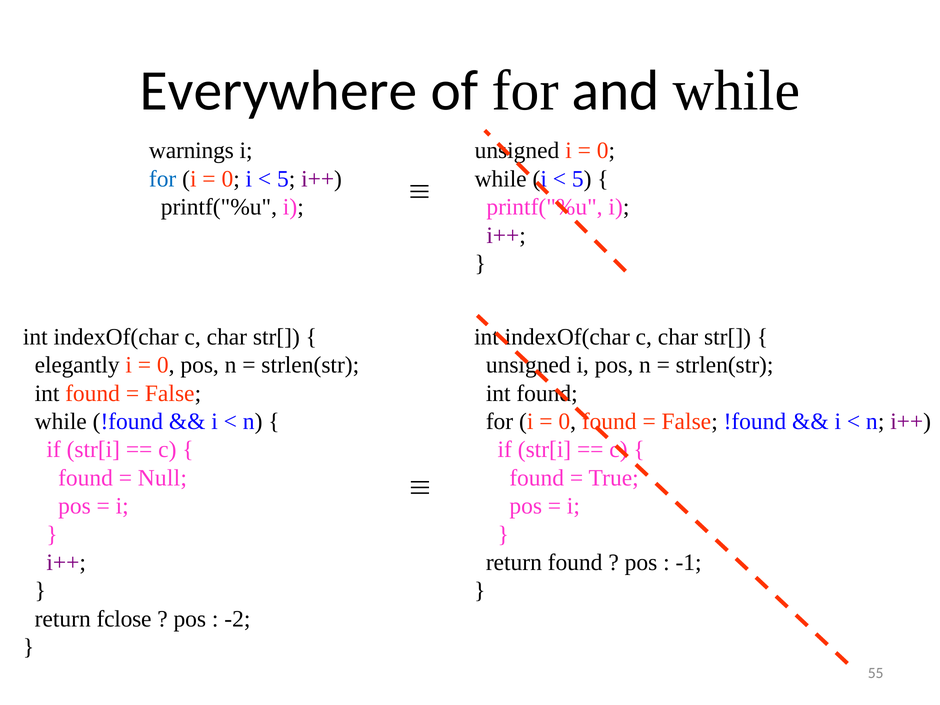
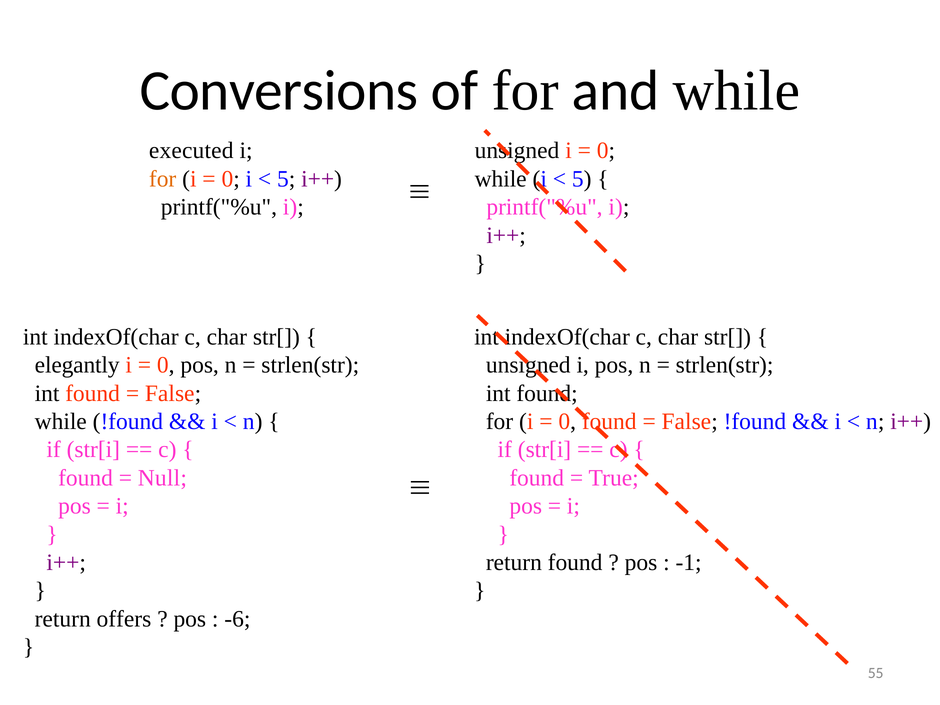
Everywhere: Everywhere -> Conversions
warnings: warnings -> executed
for at (163, 179) colour: blue -> orange
fclose: fclose -> offers
-2: -2 -> -6
